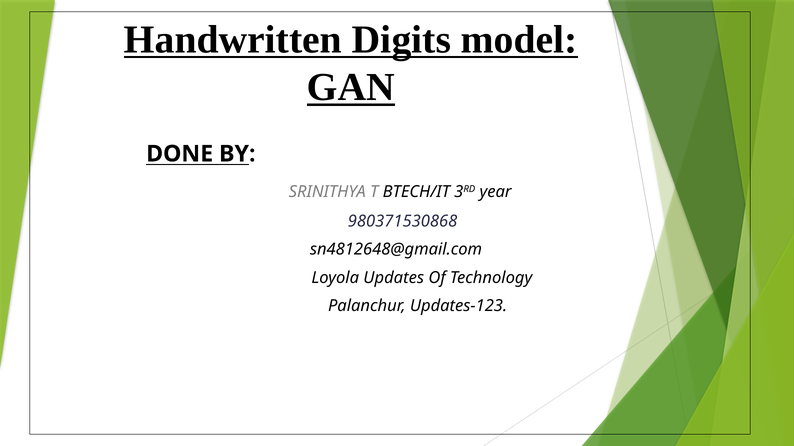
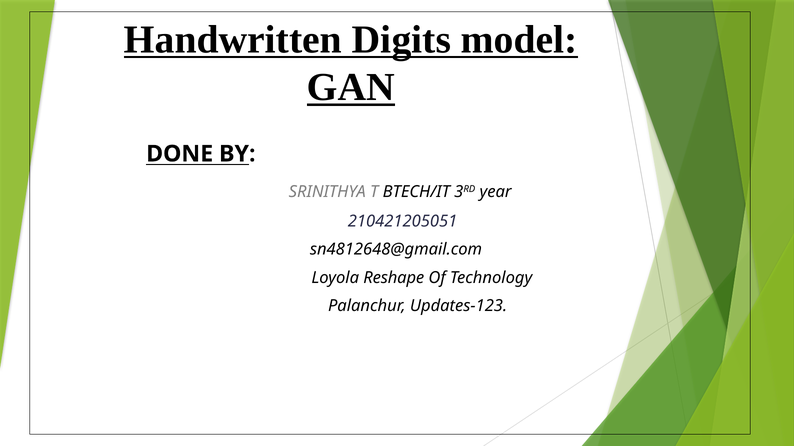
980371530868: 980371530868 -> 210421205051
Updates: Updates -> Reshape
